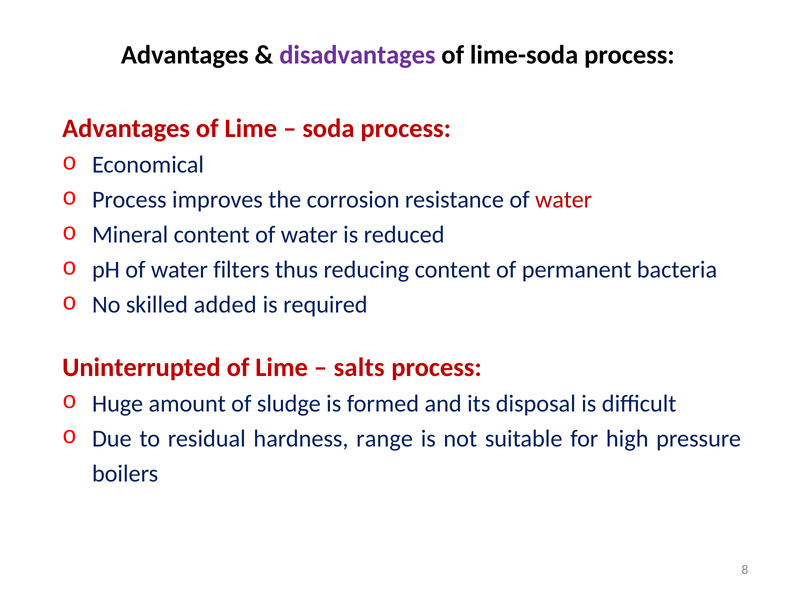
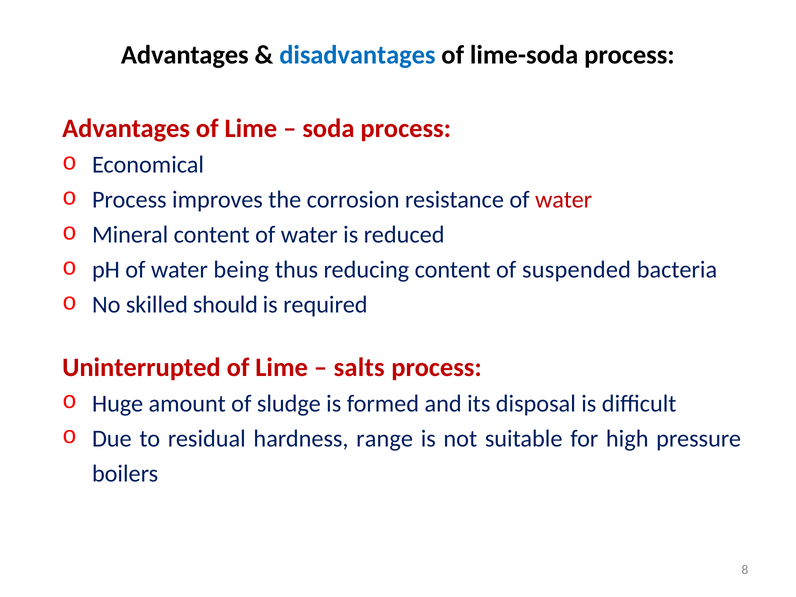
disadvantages colour: purple -> blue
filters: filters -> being
permanent: permanent -> suspended
added: added -> should
